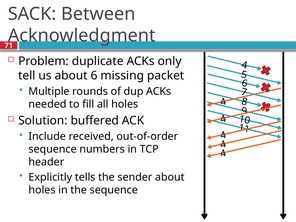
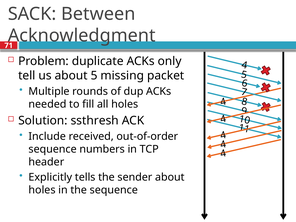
about 6: 6 -> 5
buffered: buffered -> ssthresh
